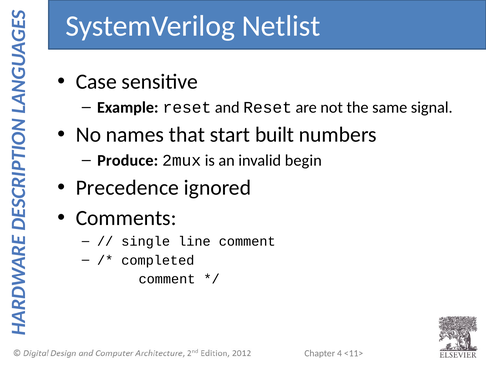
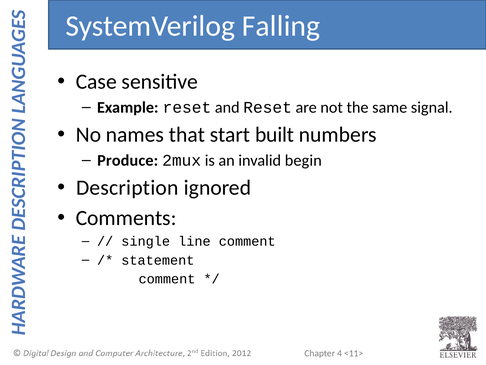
Netlist: Netlist -> Falling
Precedence: Precedence -> Description
completed: completed -> statement
